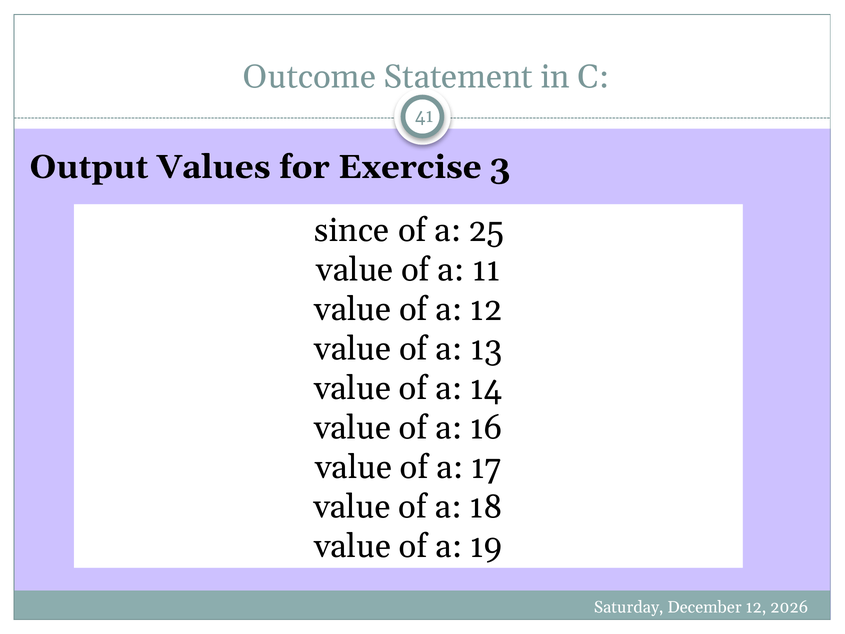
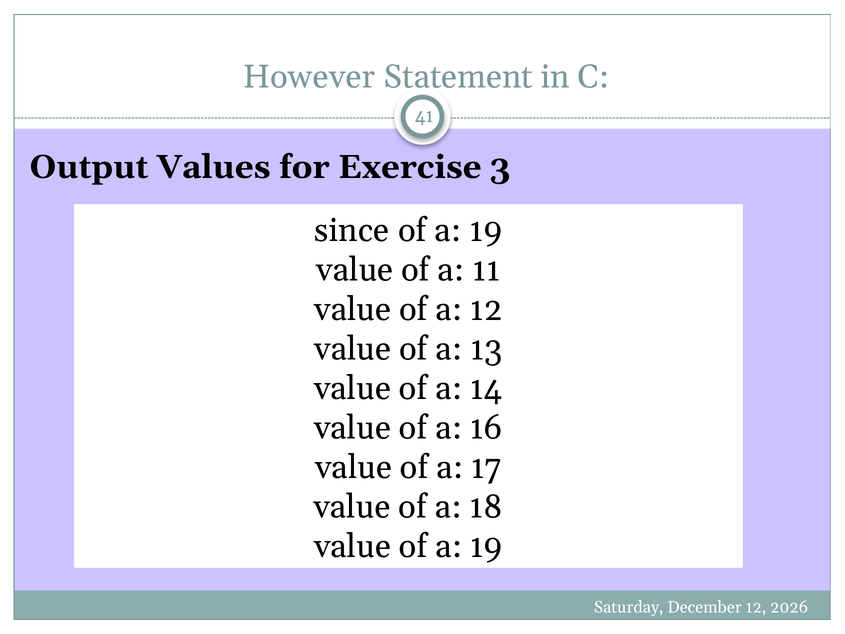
Outcome: Outcome -> However
25 at (486, 230): 25 -> 19
